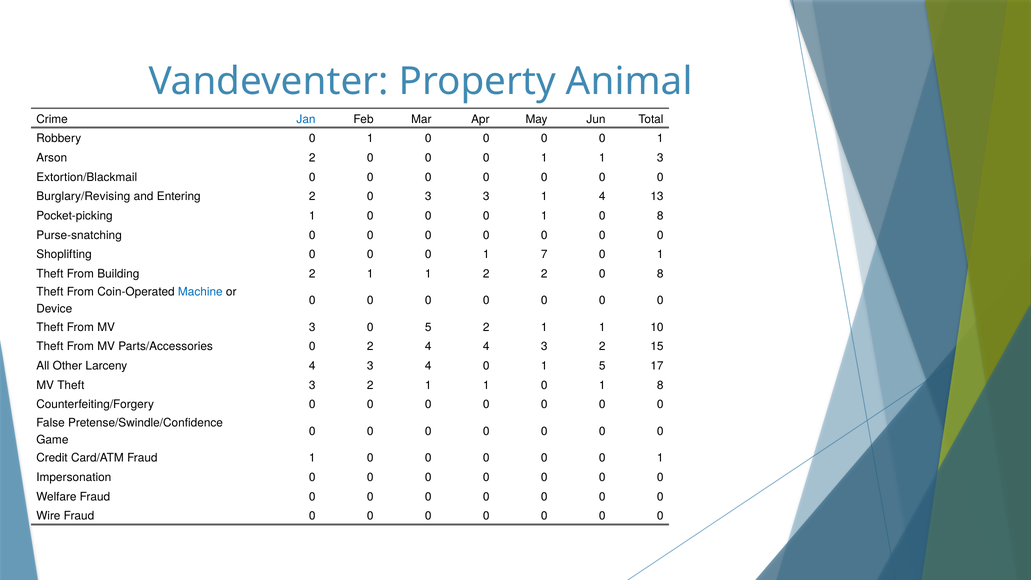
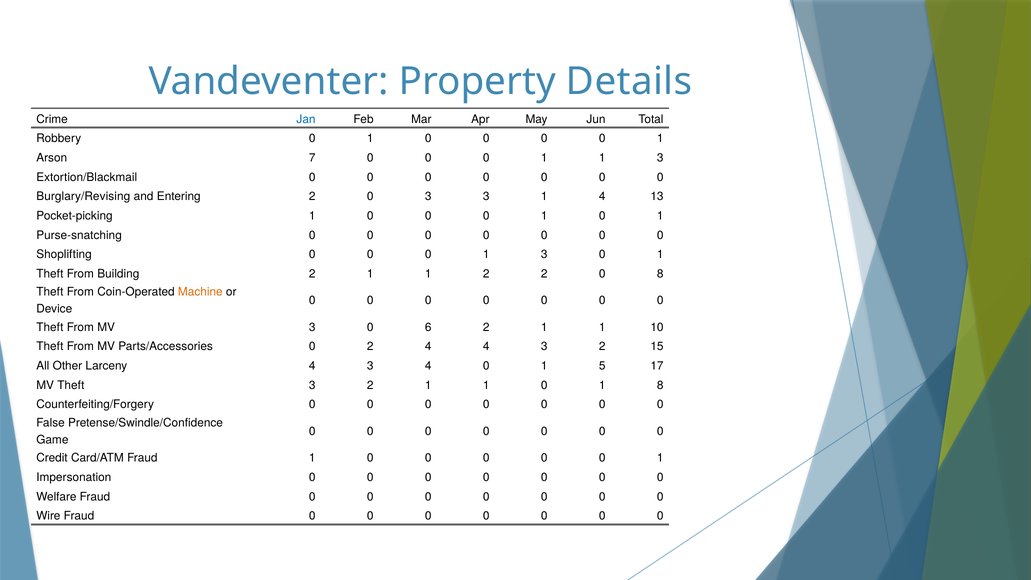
Animal: Animal -> Details
Arson 2: 2 -> 7
0 1 0 8: 8 -> 1
0 1 7: 7 -> 3
Machine colour: blue -> orange
0 5: 5 -> 6
